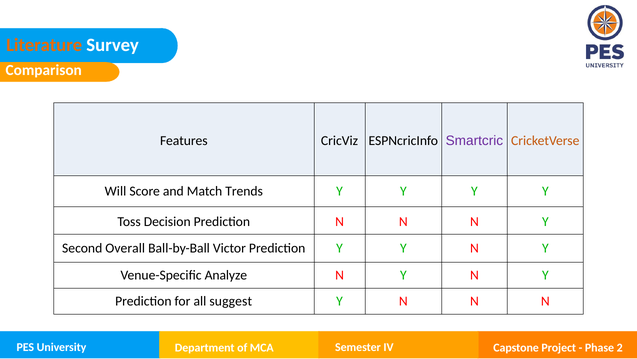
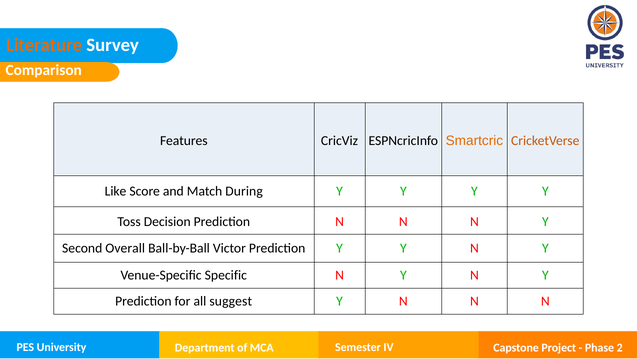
Smartcric colour: purple -> orange
Will: Will -> Like
Trends: Trends -> During
Analyze: Analyze -> Specific
